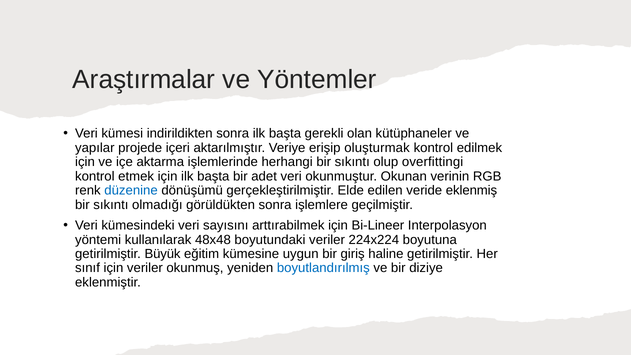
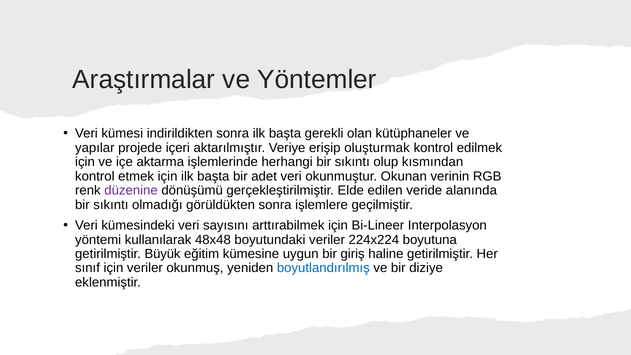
overfittingi: overfittingi -> kısmından
düzenine colour: blue -> purple
eklenmiş: eklenmiş -> alanında
